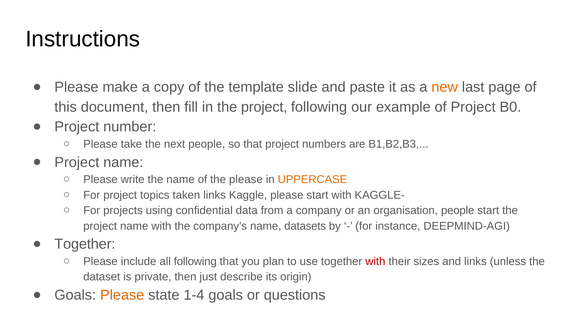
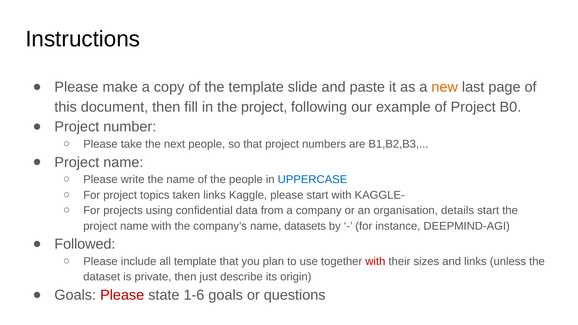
the please: please -> people
UPPERCASE colour: orange -> blue
organisation people: people -> details
Together at (85, 244): Together -> Followed
all following: following -> template
Please at (122, 295) colour: orange -> red
1-4: 1-4 -> 1-6
